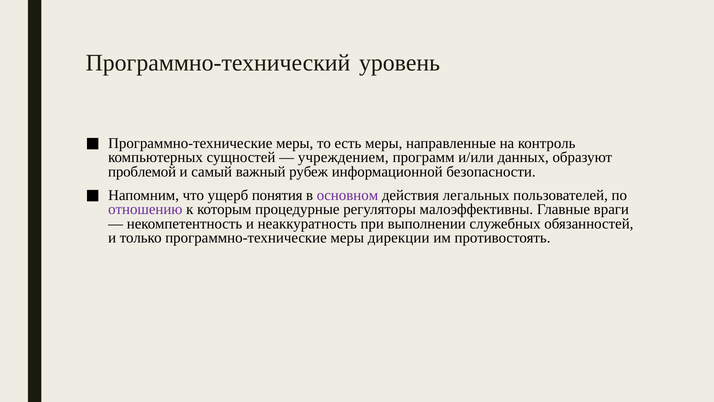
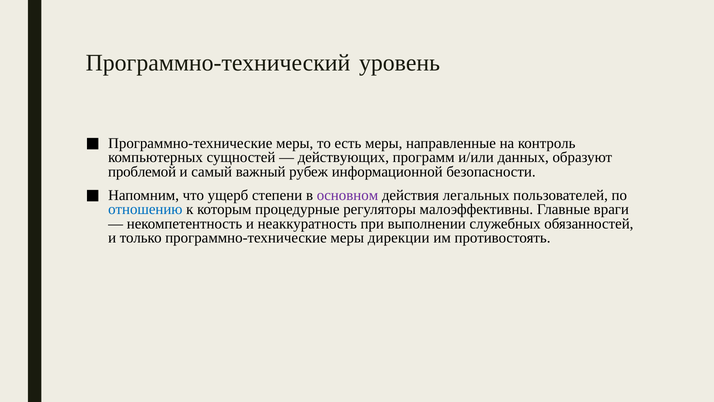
учреждением: учреждением -> действующих
понятия: понятия -> степени
отношению colour: purple -> blue
